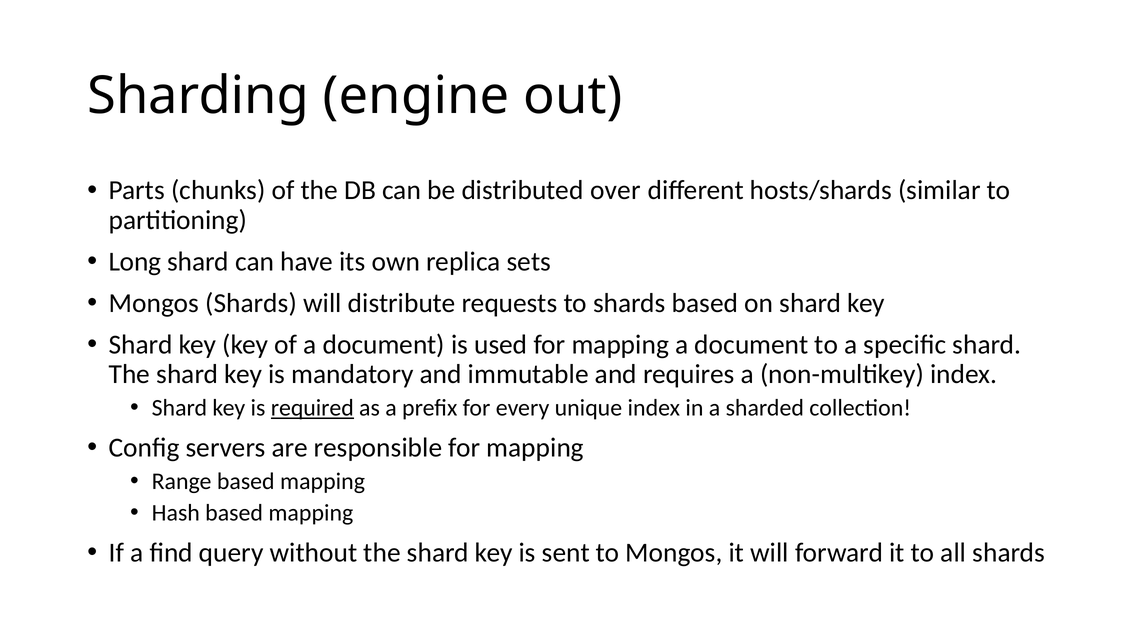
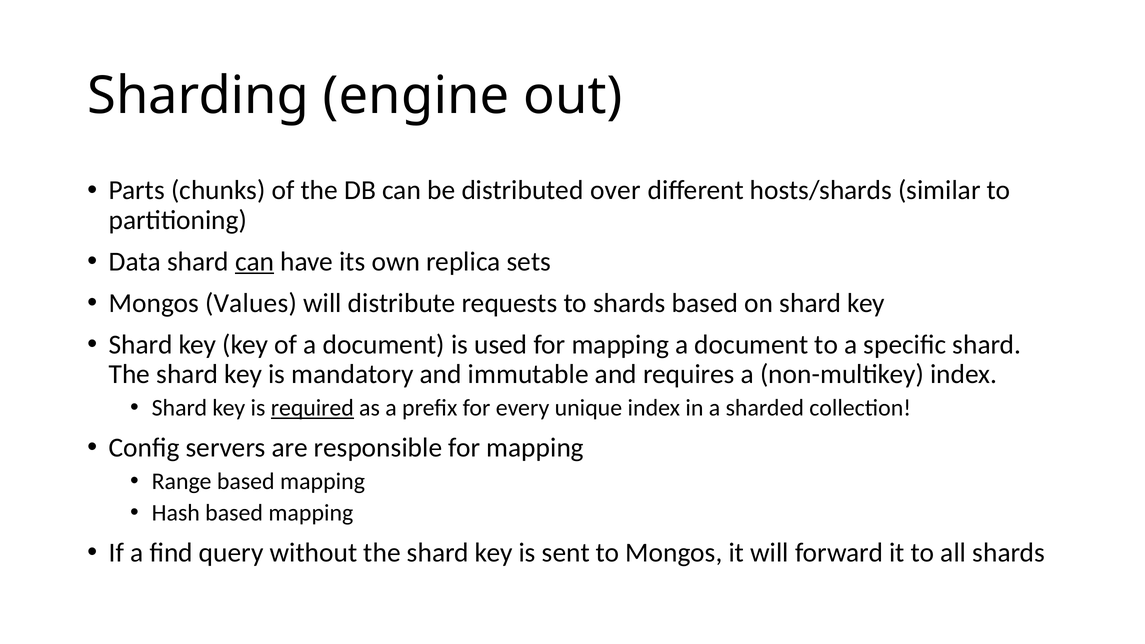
Long: Long -> Data
can at (255, 262) underline: none -> present
Mongos Shards: Shards -> Values
